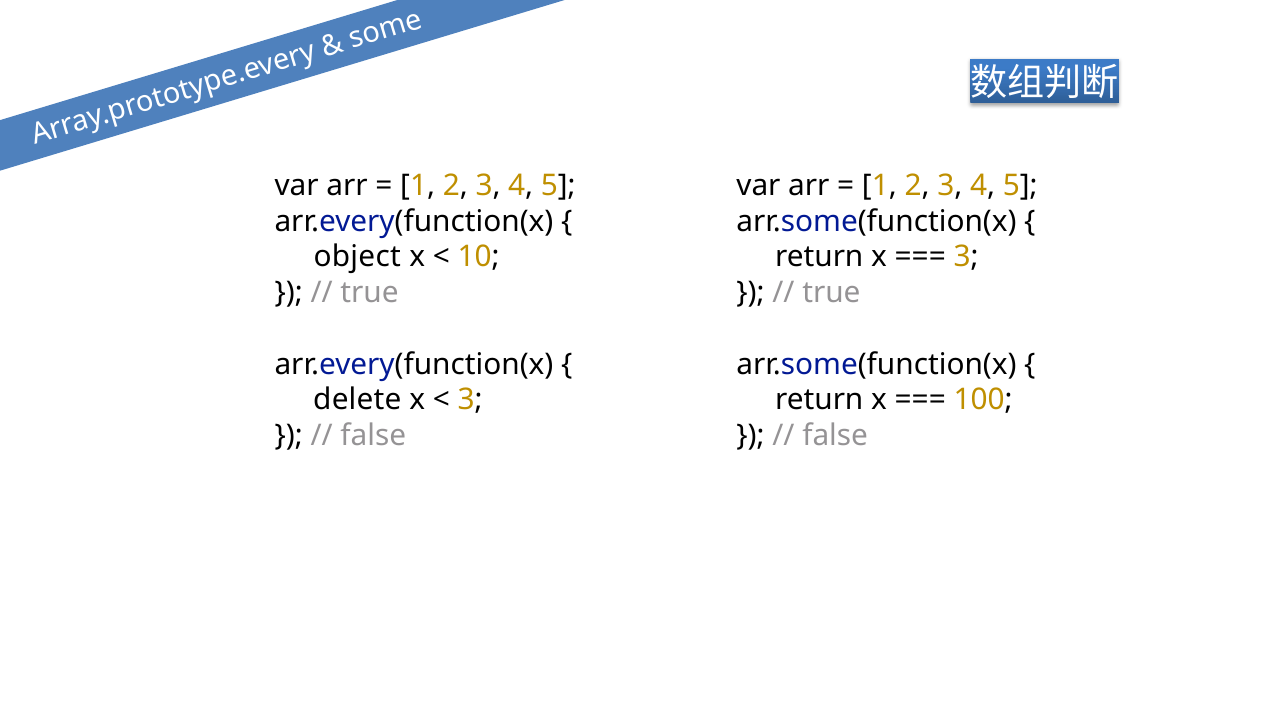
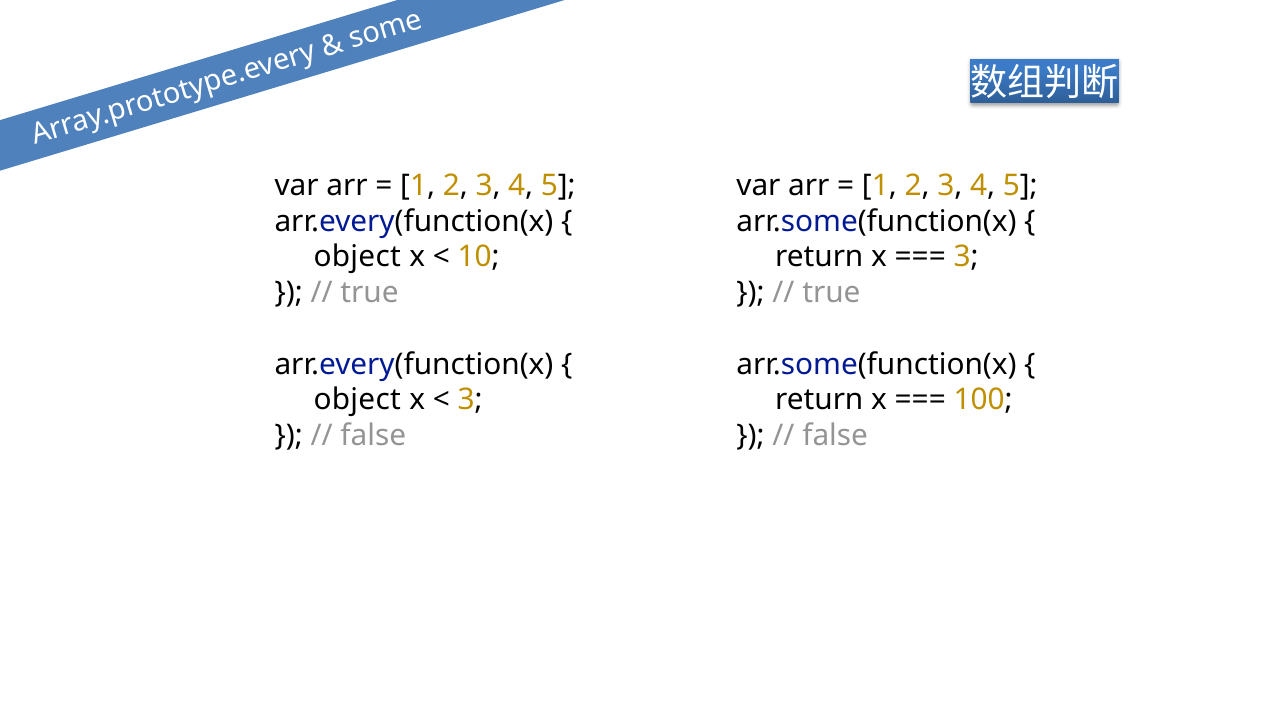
delete at (357, 400): delete -> object
